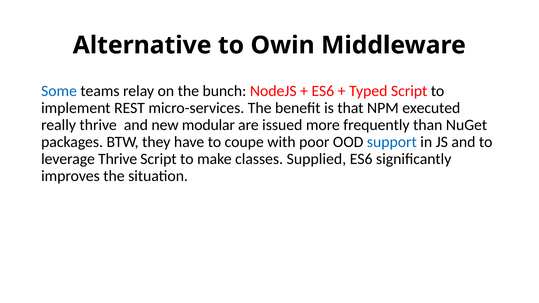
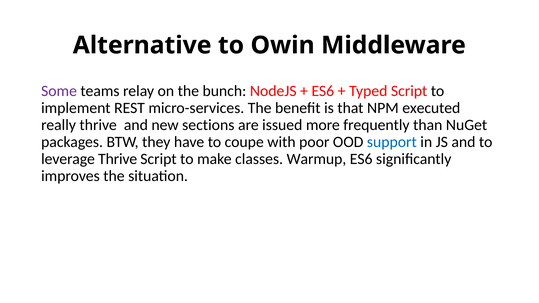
Some colour: blue -> purple
modular: modular -> sections
Supplied: Supplied -> Warmup
